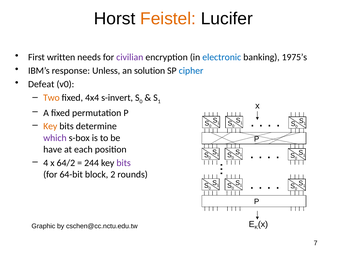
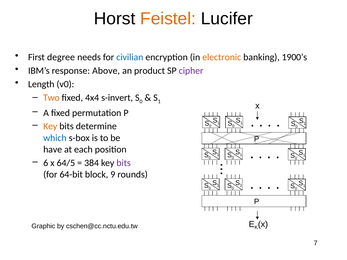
written: written -> degree
civilian colour: purple -> blue
electronic colour: blue -> orange
1975’s: 1975’s -> 1900’s
Unless: Unless -> Above
solution: solution -> product
cipher colour: blue -> purple
Defeat: Defeat -> Length
which colour: purple -> blue
4: 4 -> 6
64/2: 64/2 -> 64/5
244: 244 -> 384
2: 2 -> 9
